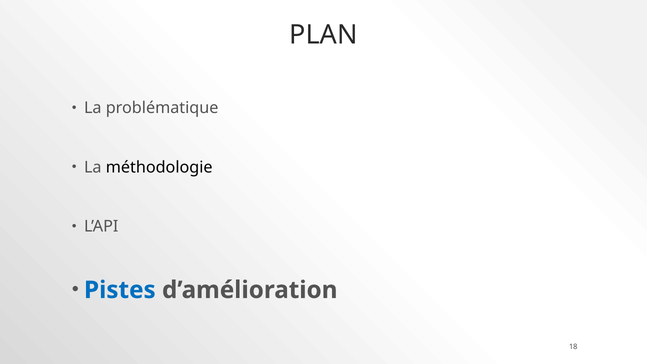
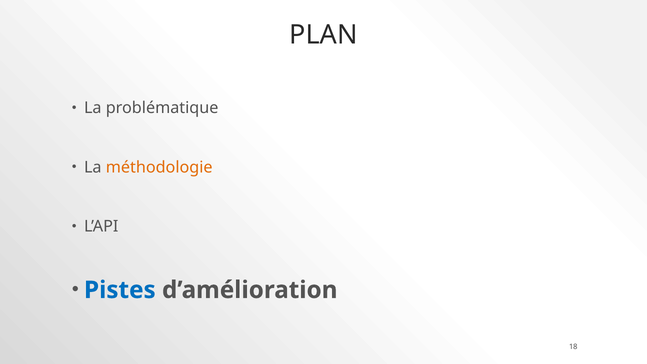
méthodologie colour: black -> orange
